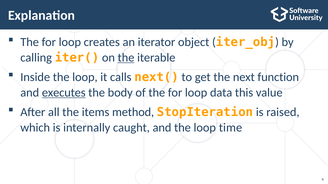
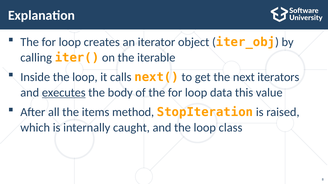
the at (126, 58) underline: present -> none
function: function -> iterators
time: time -> class
